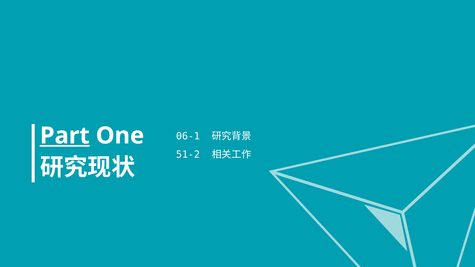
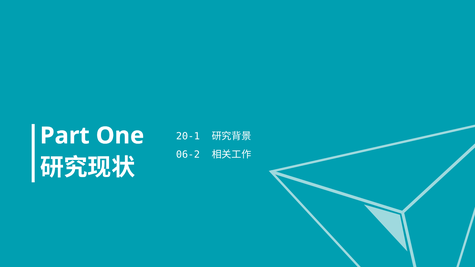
06-1: 06-1 -> 20-1
Part underline: present -> none
51-2: 51-2 -> 06-2
